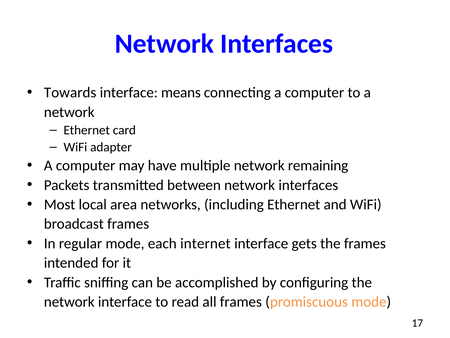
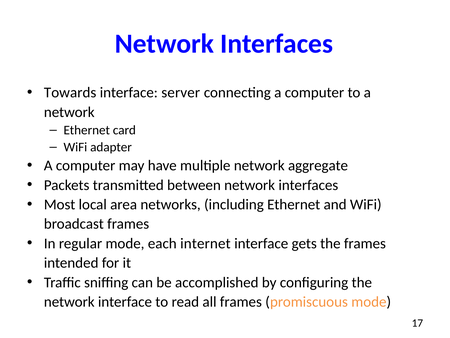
means: means -> server
remaining: remaining -> aggregate
